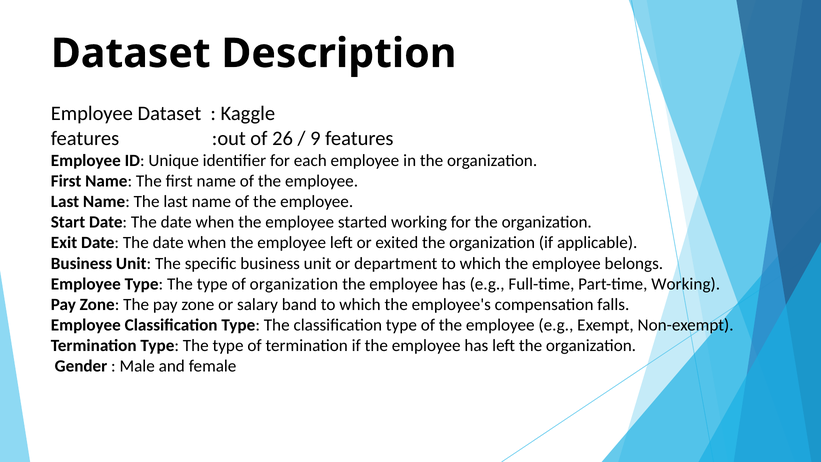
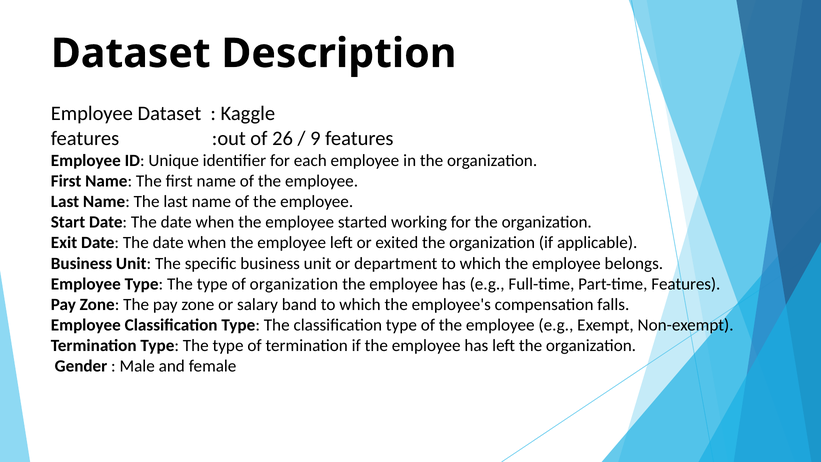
Part-time Working: Working -> Features
